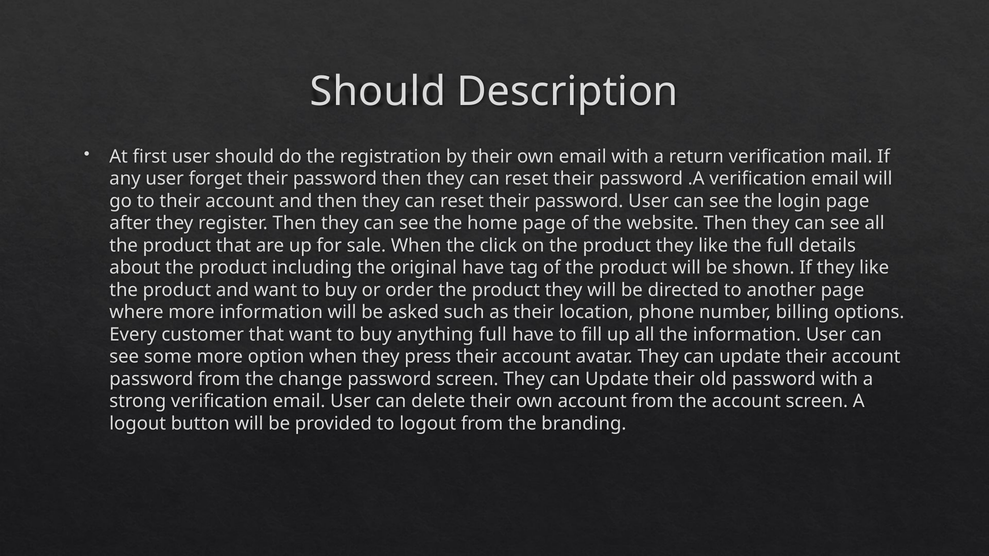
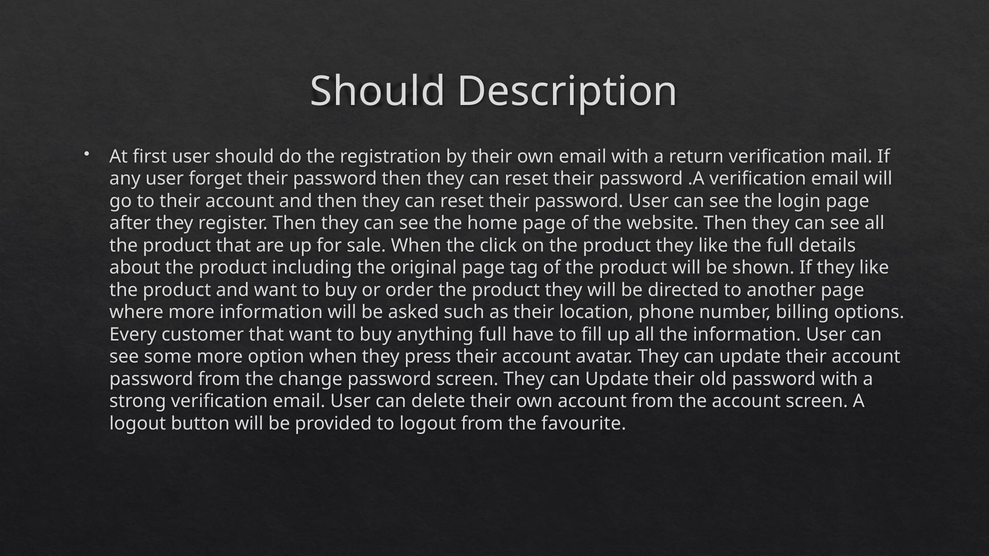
original have: have -> page
branding: branding -> favourite
